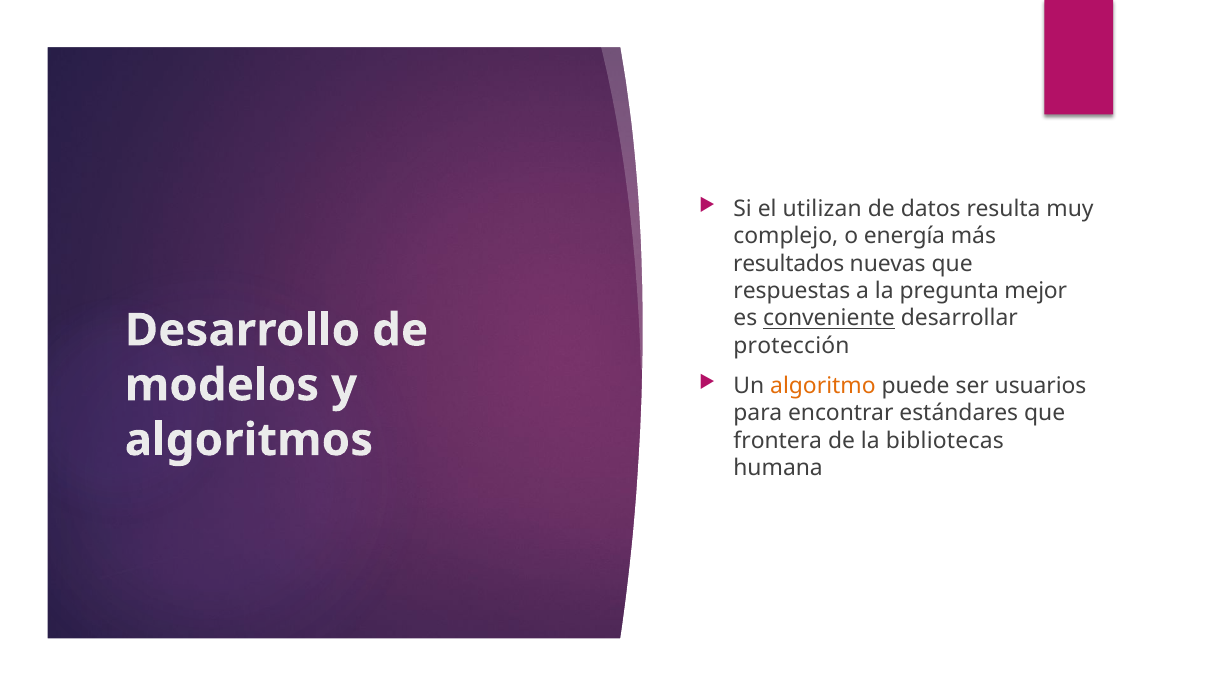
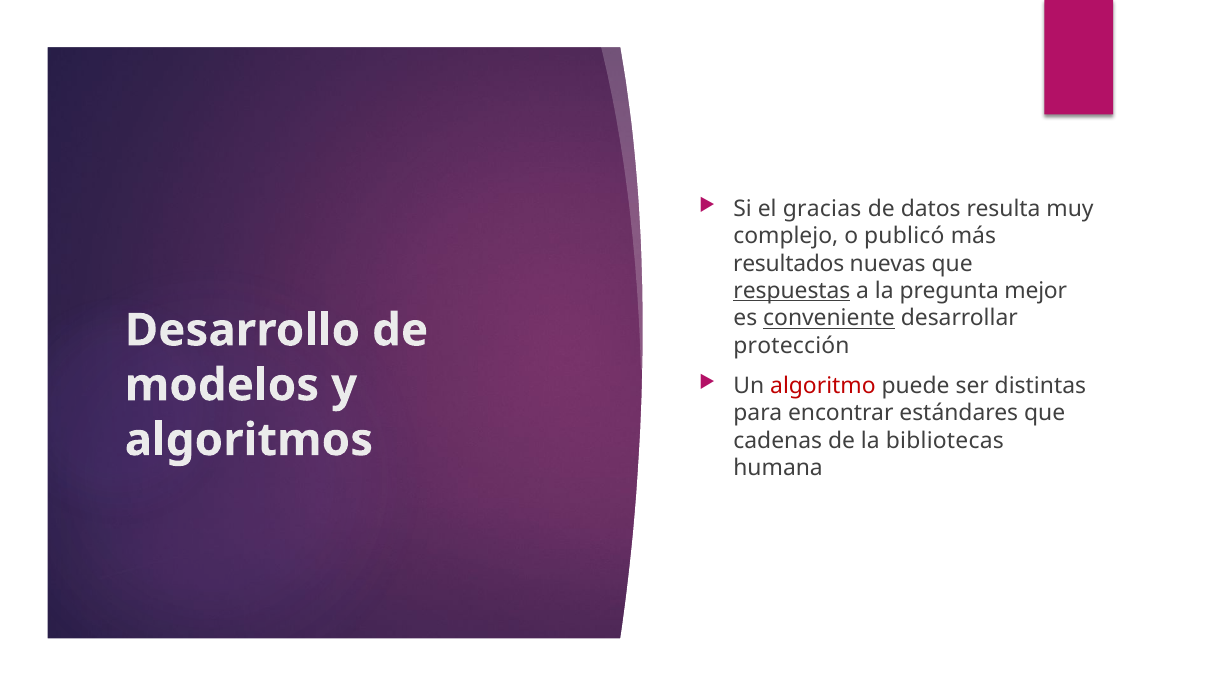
utilizan: utilizan -> gracias
energía: energía -> publicó
respuestas underline: none -> present
algoritmo colour: orange -> red
usuarios: usuarios -> distintas
frontera: frontera -> cadenas
